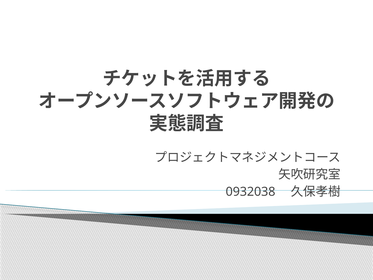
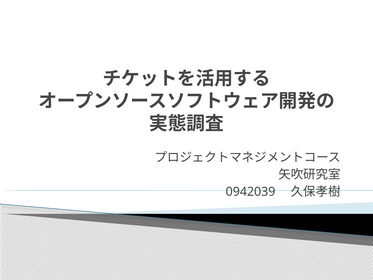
0932038: 0932038 -> 0942039
